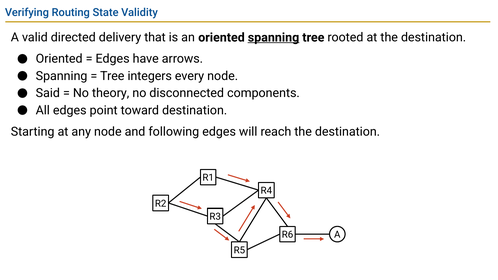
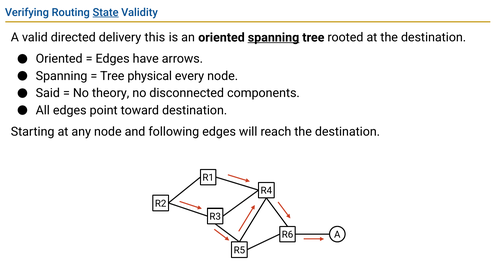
State underline: none -> present
that: that -> this
integers: integers -> physical
